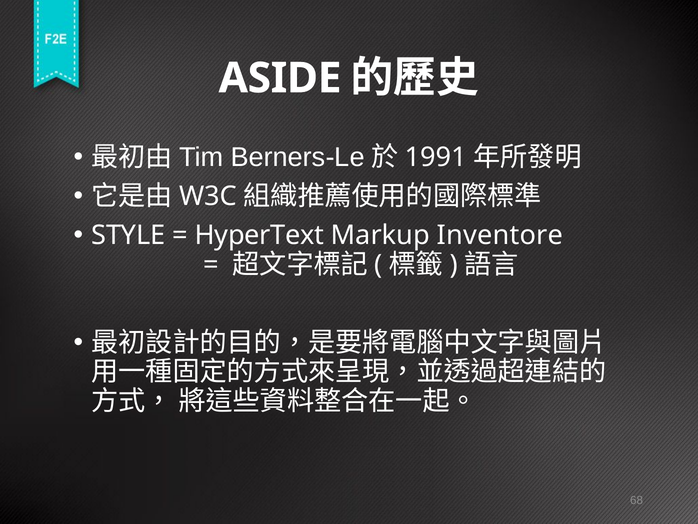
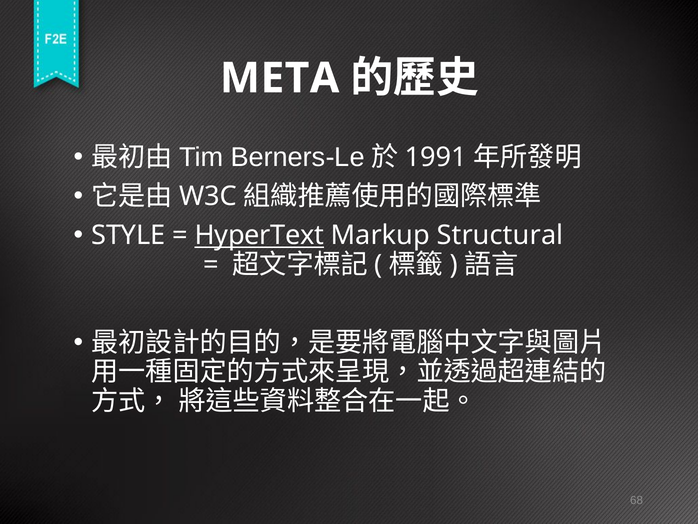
ASIDE: ASIDE -> META
HyperText underline: none -> present
Inventore: Inventore -> Structural
